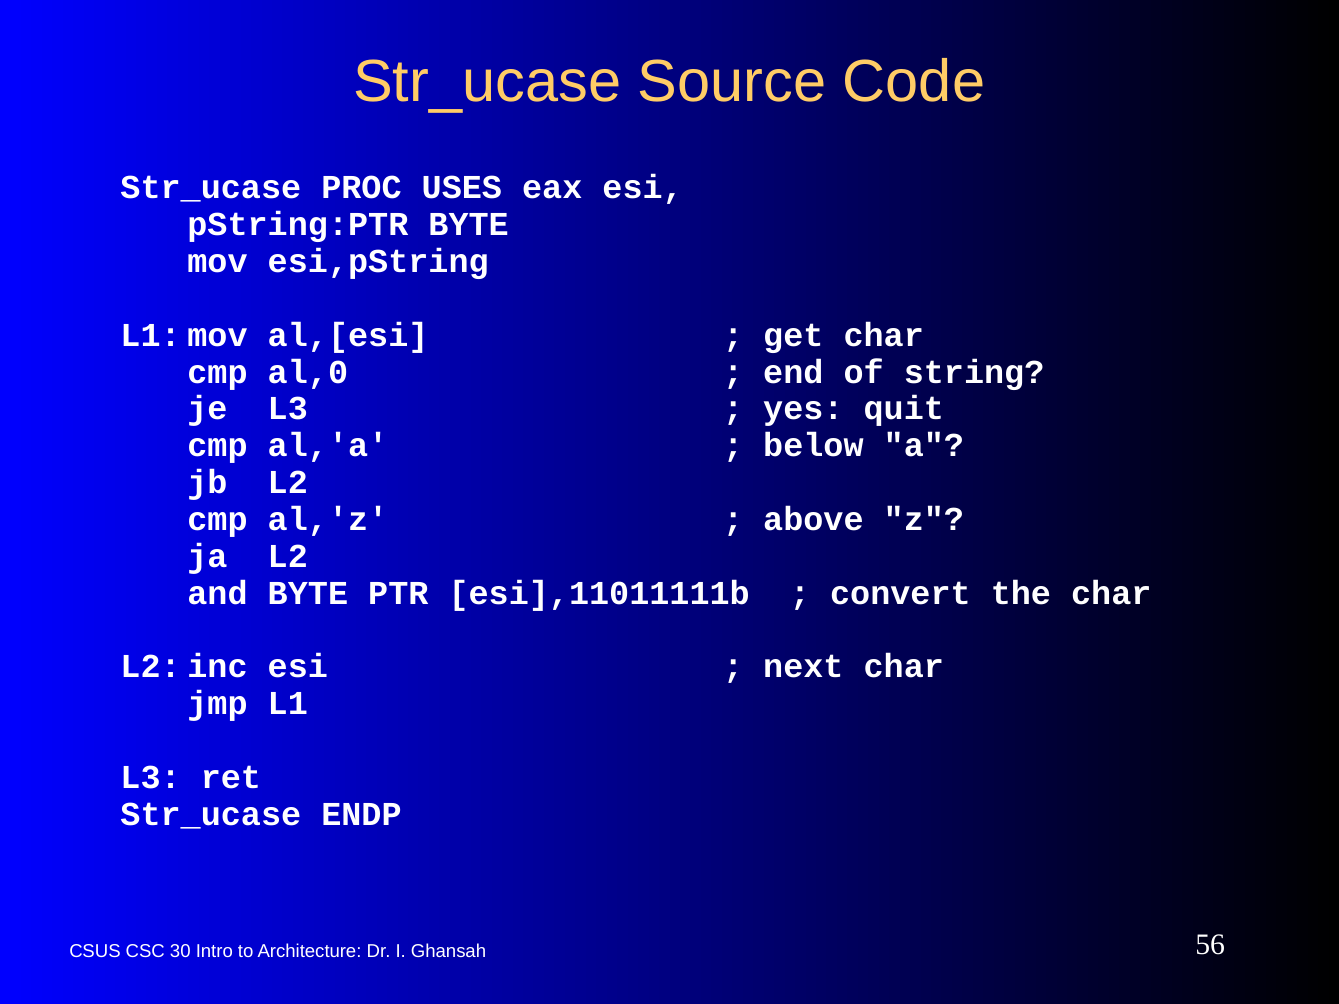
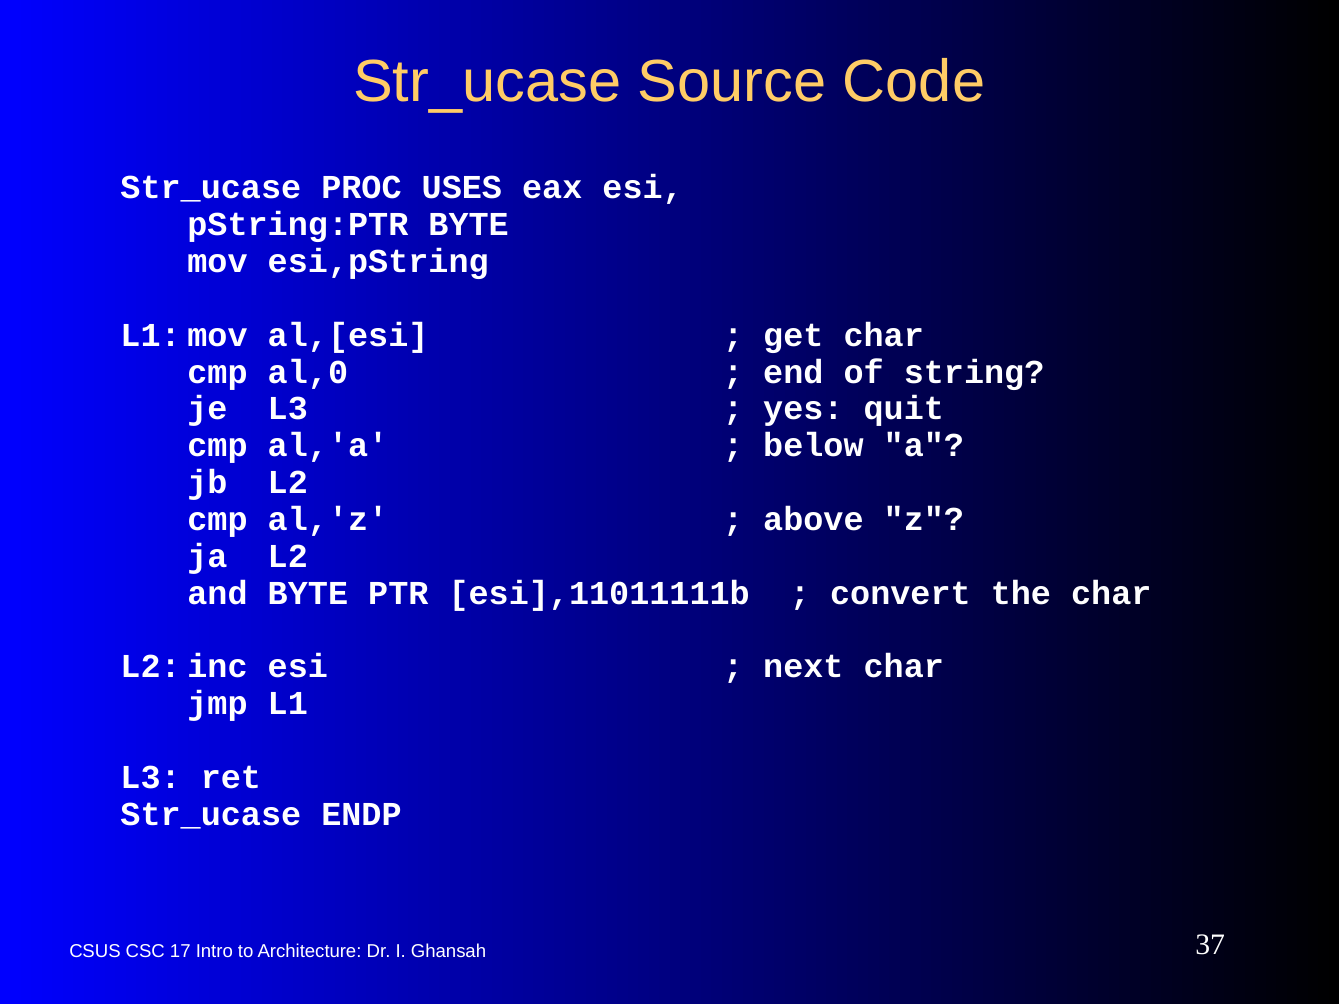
30: 30 -> 17
56: 56 -> 37
